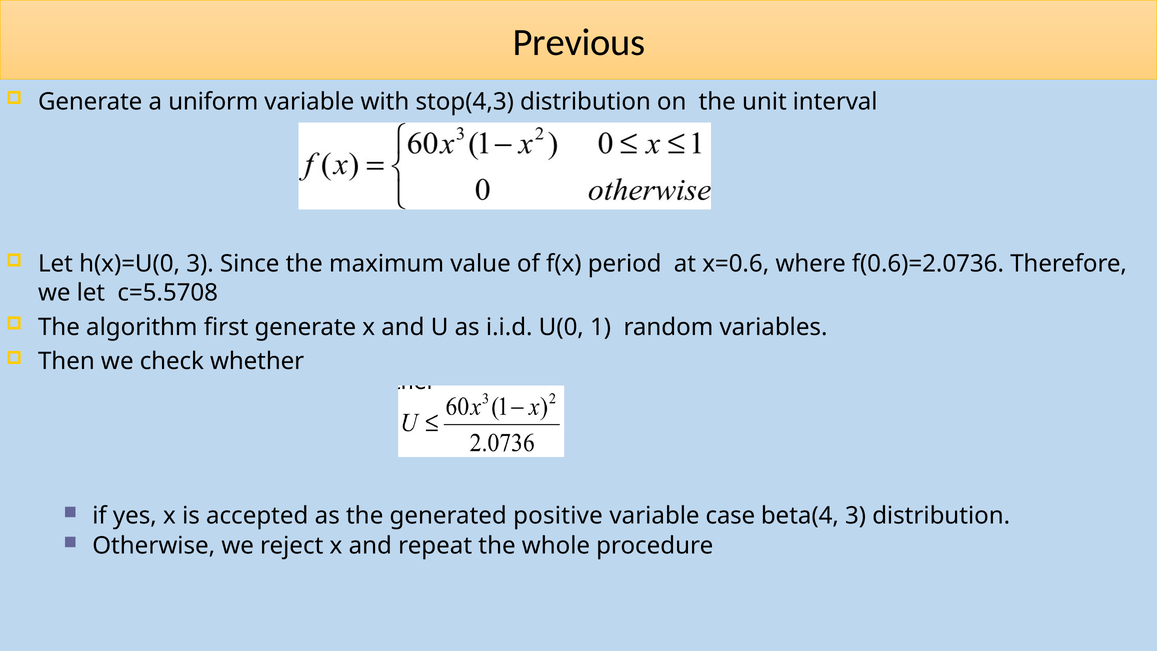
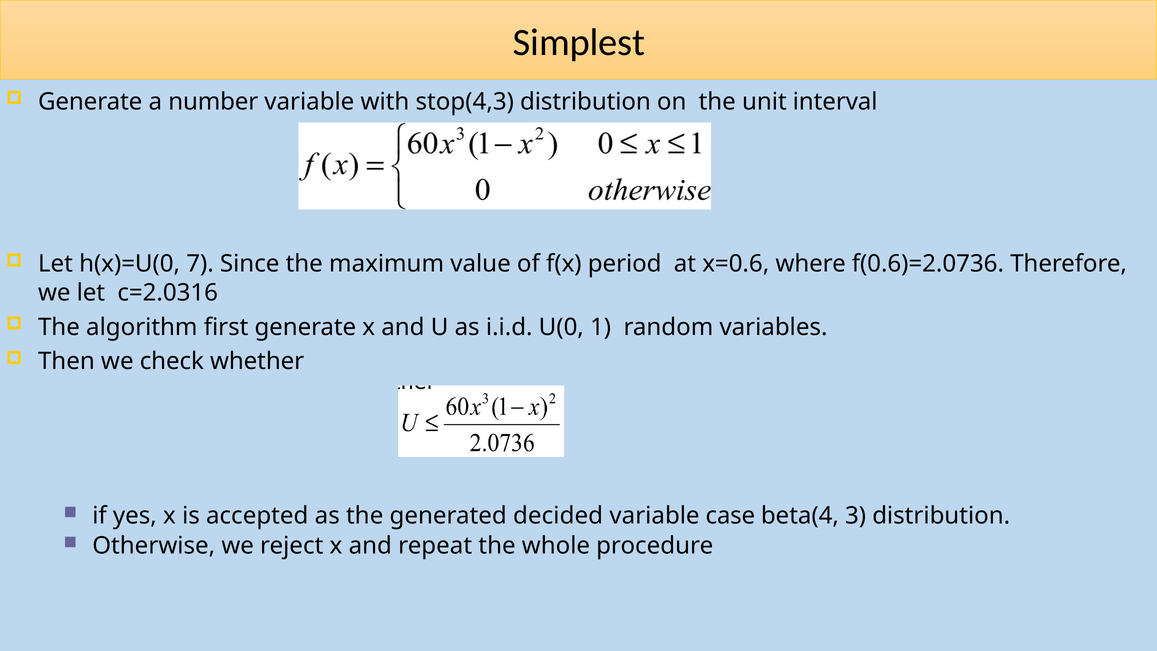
Previous: Previous -> Simplest
uniform: uniform -> number
h(x)=U(0 3: 3 -> 7
c=5.5708: c=5.5708 -> c=2.0316
positive: positive -> decided
